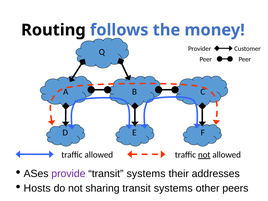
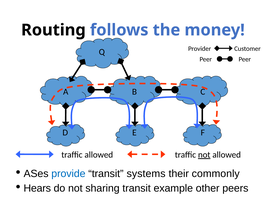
provide colour: purple -> blue
addresses: addresses -> commonly
Hosts: Hosts -> Hears
systems at (173, 188): systems -> example
